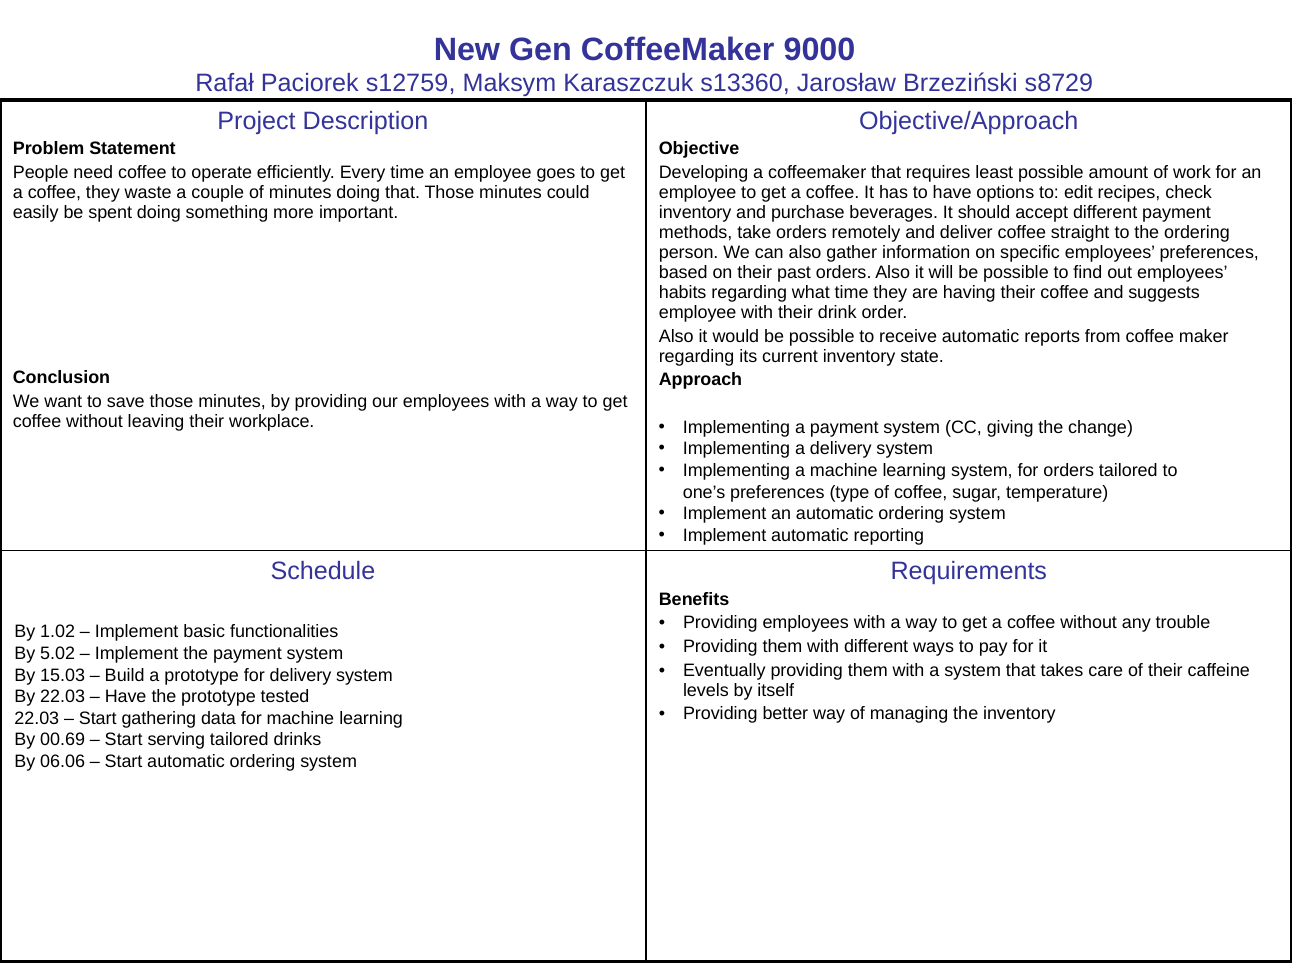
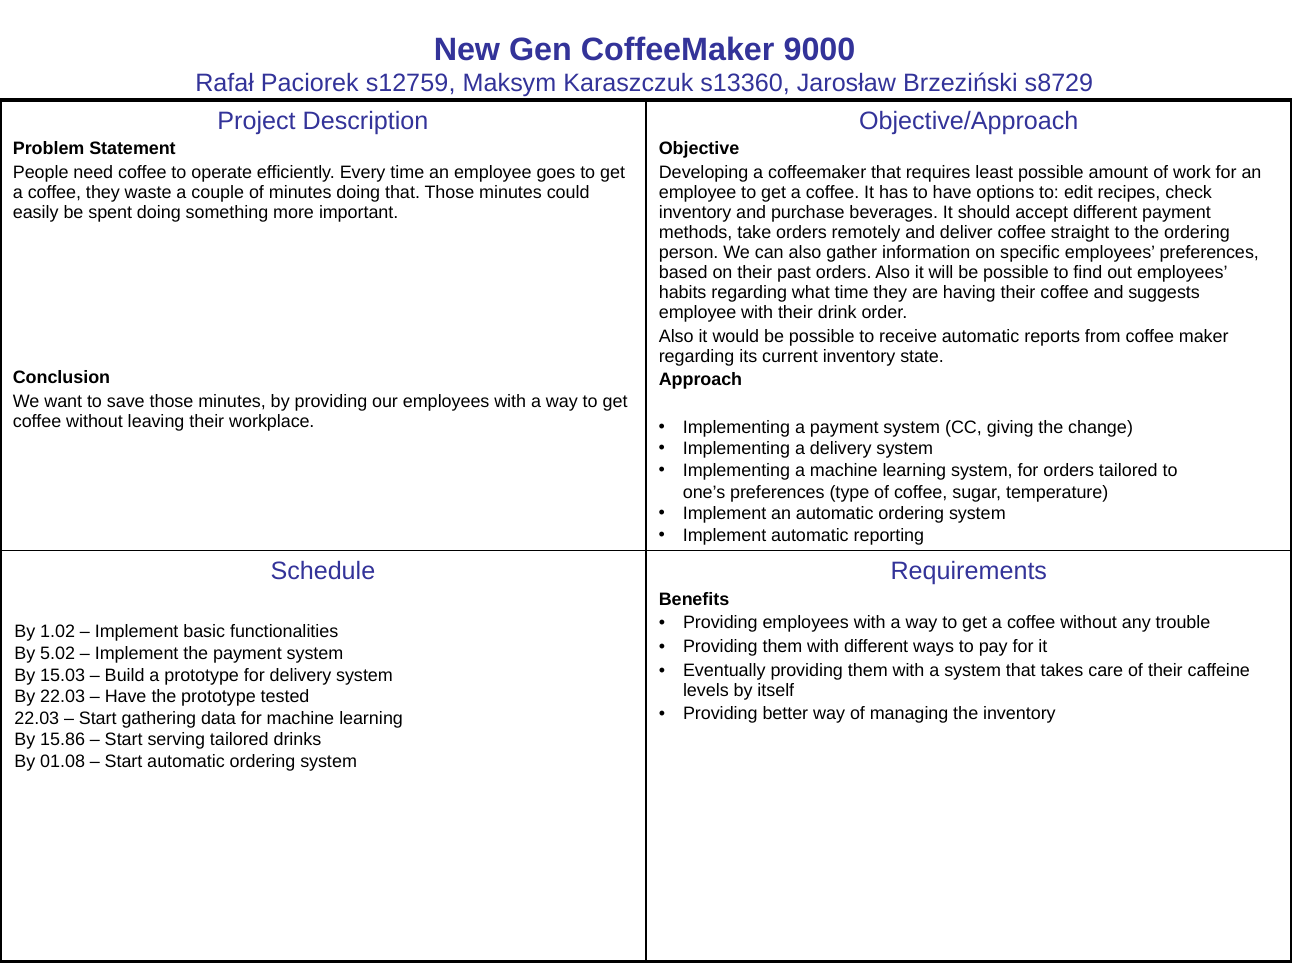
00.69: 00.69 -> 15.86
06.06: 06.06 -> 01.08
